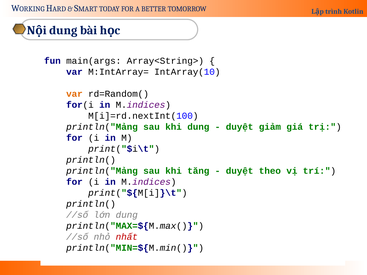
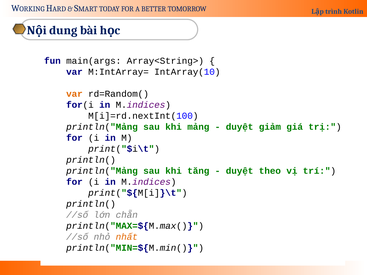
khi dung: dung -> mảng
lớn dung: dung -> chẵn
nhất colour: red -> orange
